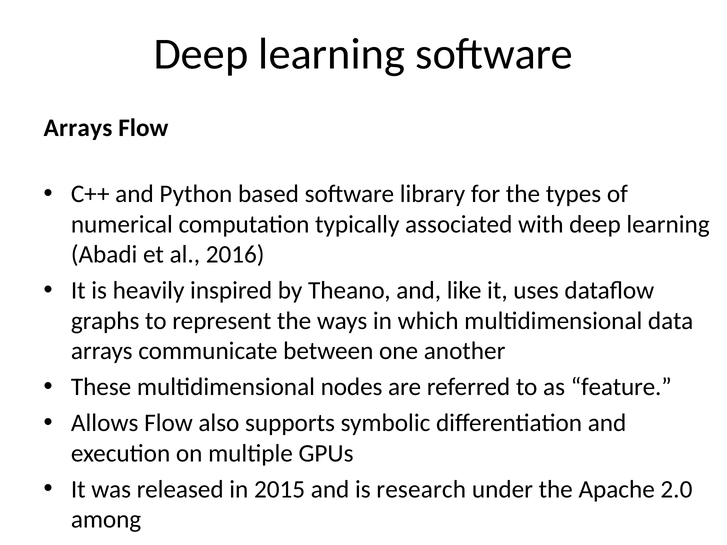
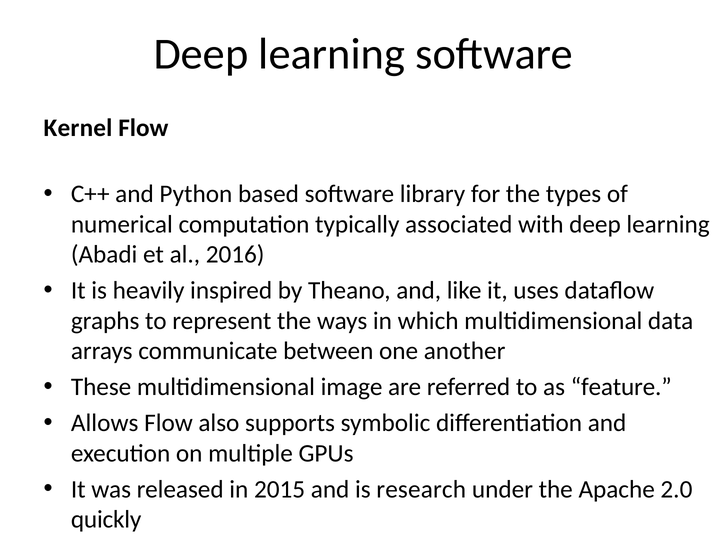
Arrays at (78, 128): Arrays -> Kernel
nodes: nodes -> image
among: among -> quickly
